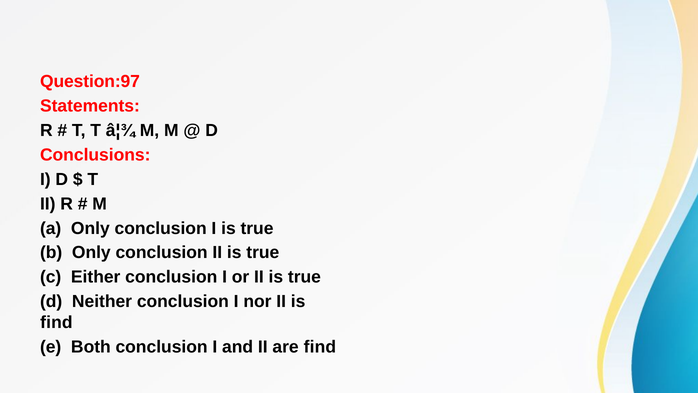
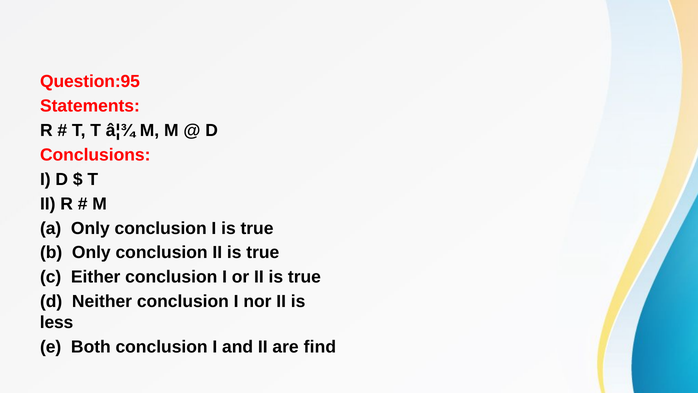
Question:97: Question:97 -> Question:95
find at (56, 322): find -> less
